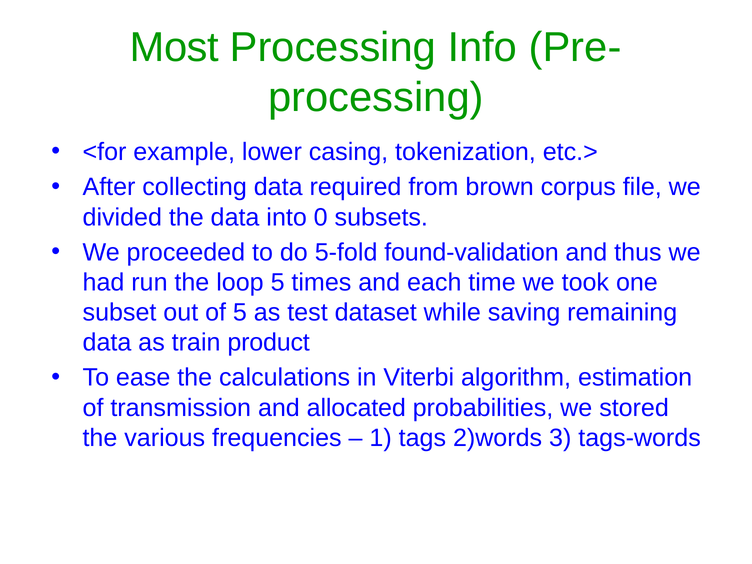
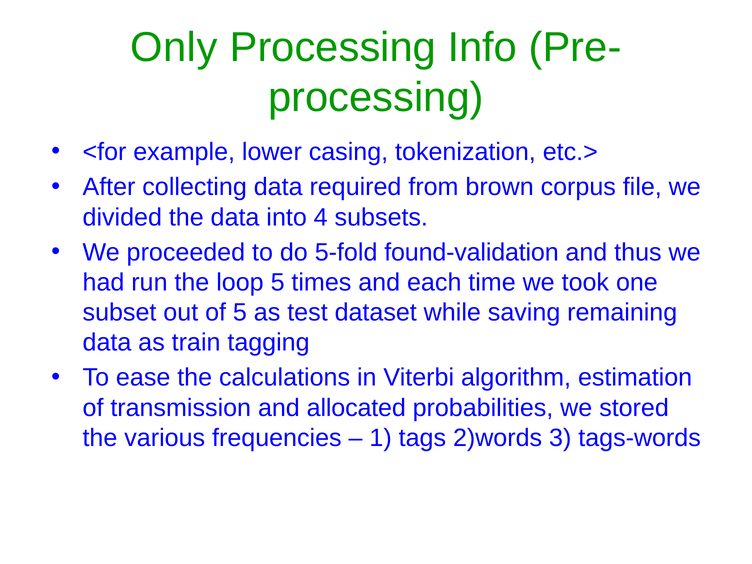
Most: Most -> Only
0: 0 -> 4
product: product -> tagging
